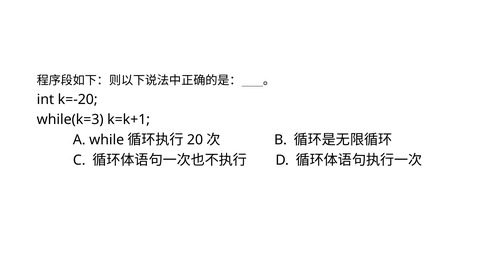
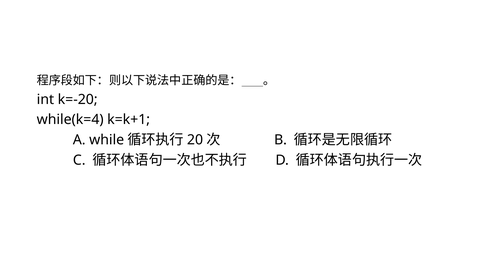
while(k=3: while(k=3 -> while(k=4
